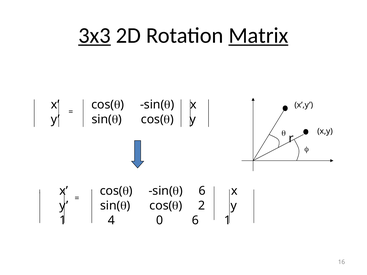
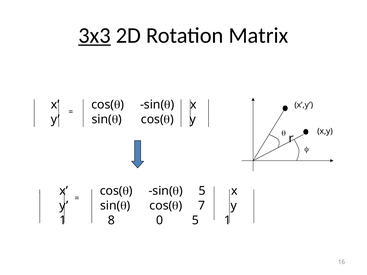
Matrix underline: present -> none
sin(q 6: 6 -> 5
2: 2 -> 7
4: 4 -> 8
0 6: 6 -> 5
